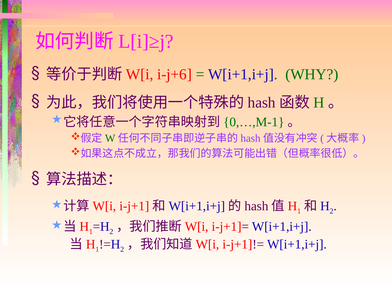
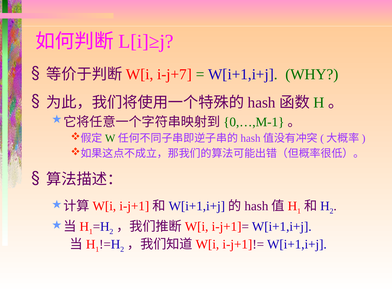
i-j+6: i-j+6 -> i-j+7
